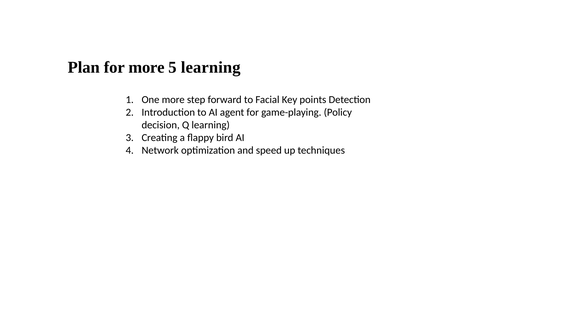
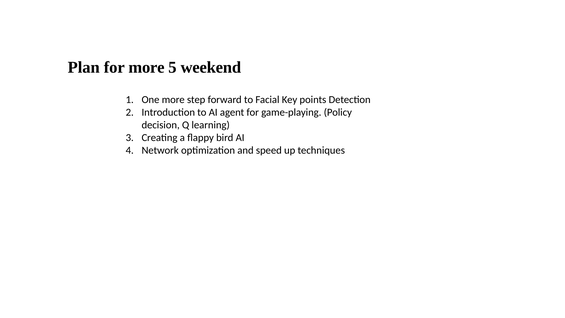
5 learning: learning -> weekend
